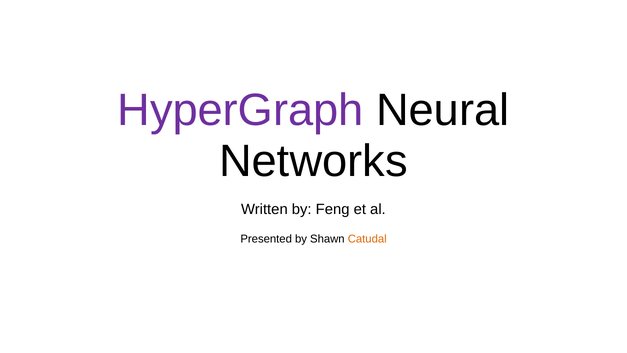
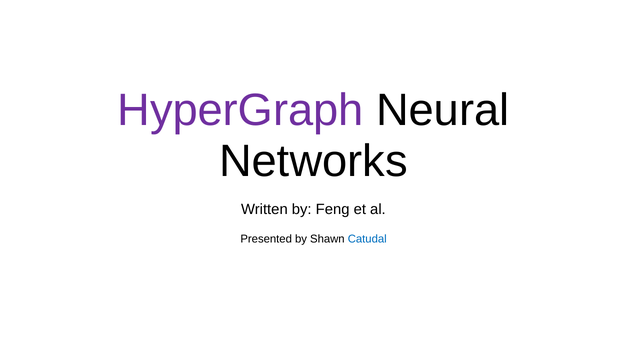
Catudal colour: orange -> blue
